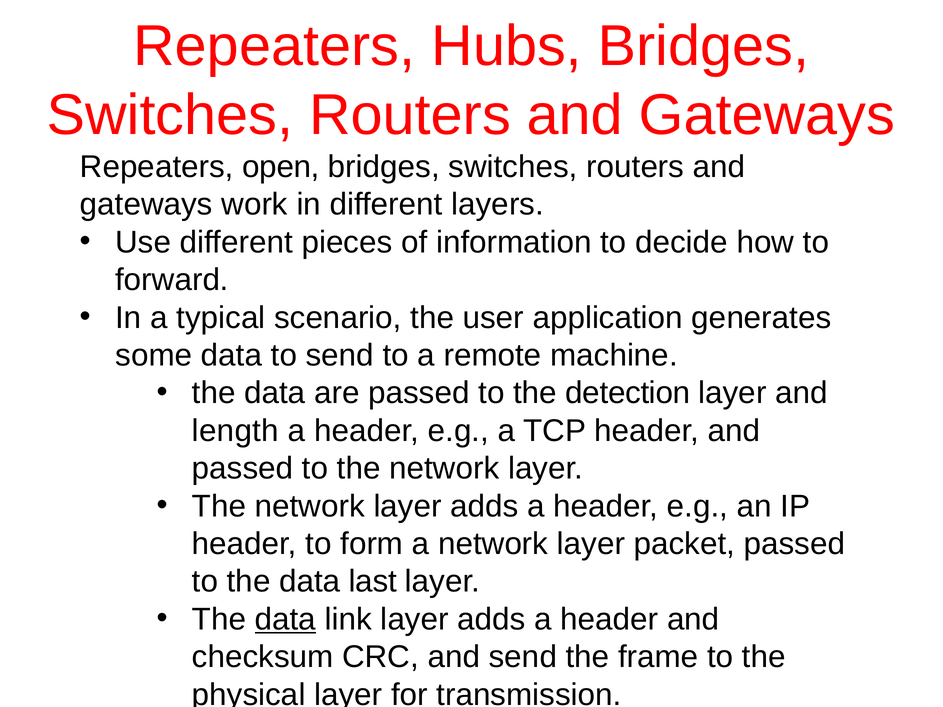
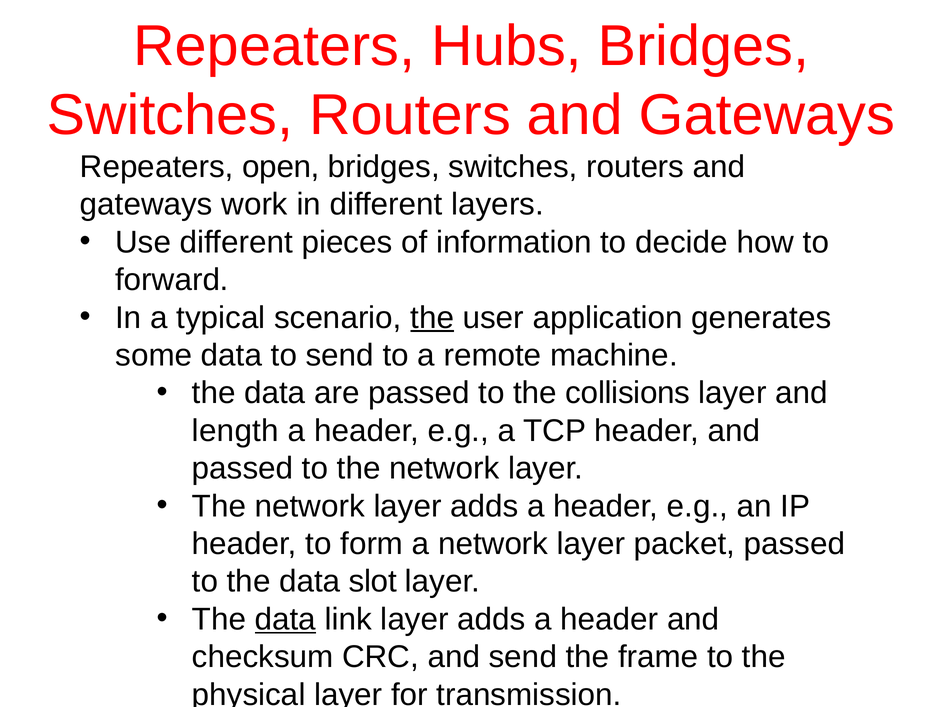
the at (432, 318) underline: none -> present
detection: detection -> collisions
last: last -> slot
